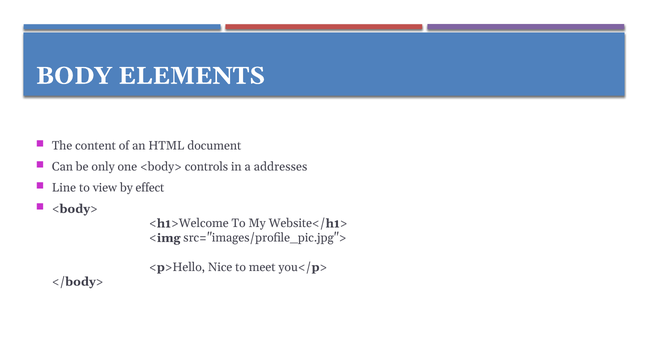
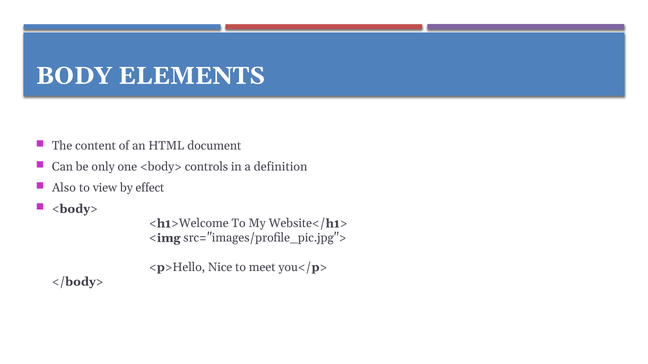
addresses: addresses -> definition
Line: Line -> Also
